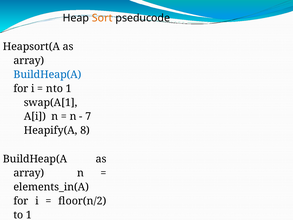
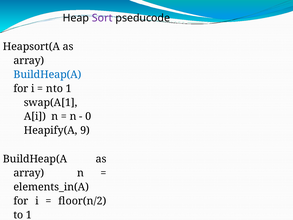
Sort colour: orange -> purple
7: 7 -> 0
8: 8 -> 9
